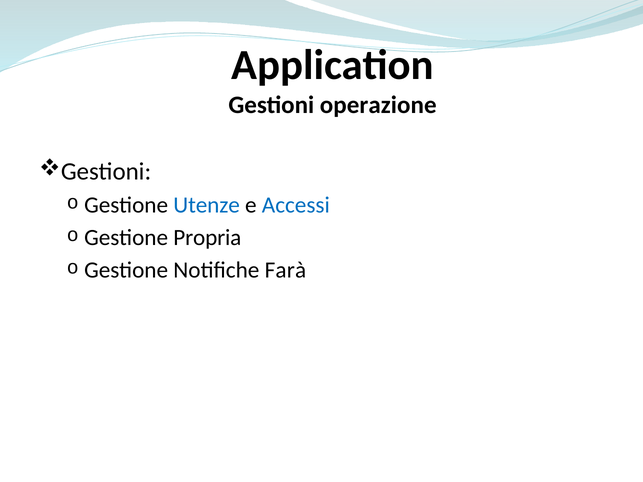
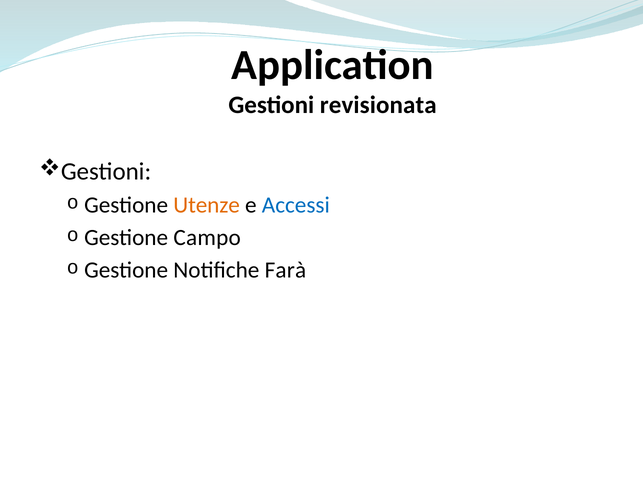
operazione: operazione -> revisionata
Utenze colour: blue -> orange
Propria: Propria -> Campo
